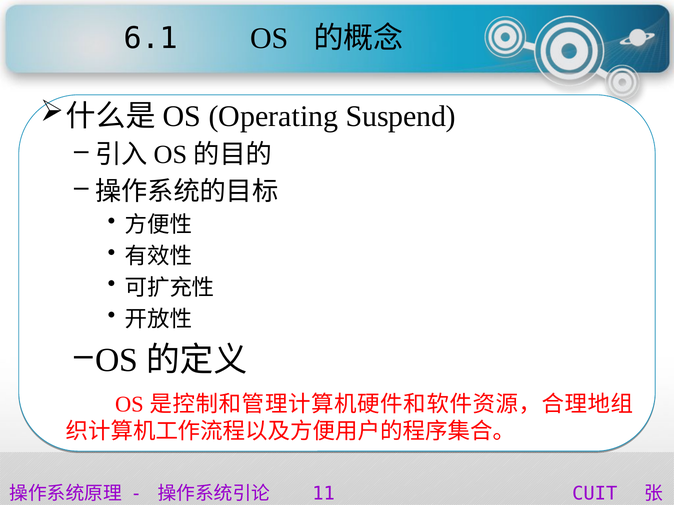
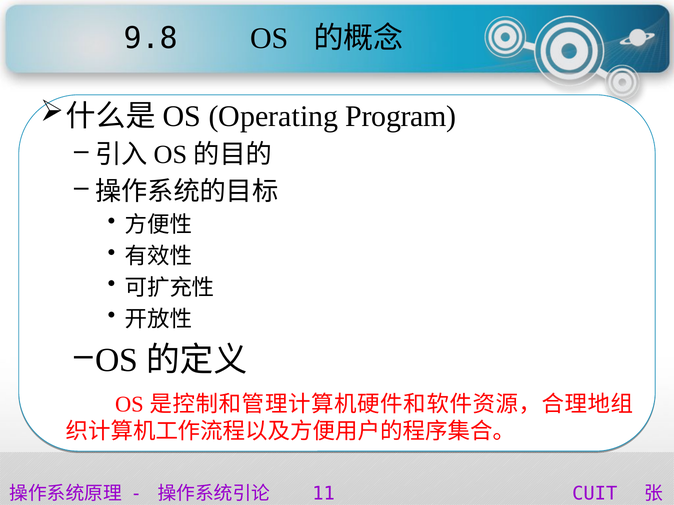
6.1: 6.1 -> 9.8
Suspend: Suspend -> Program
